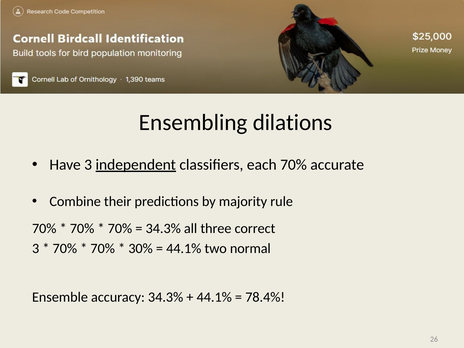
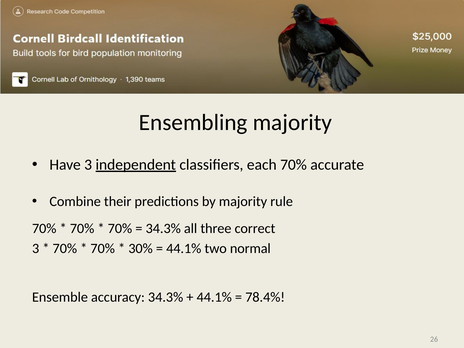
Ensembling dilations: dilations -> majority
